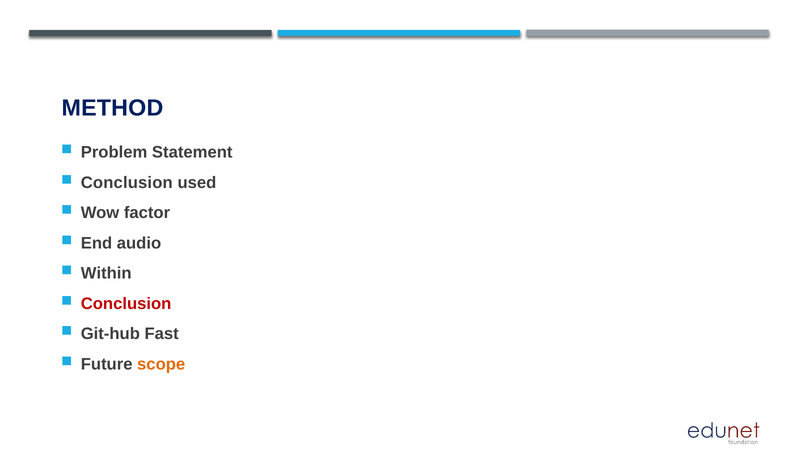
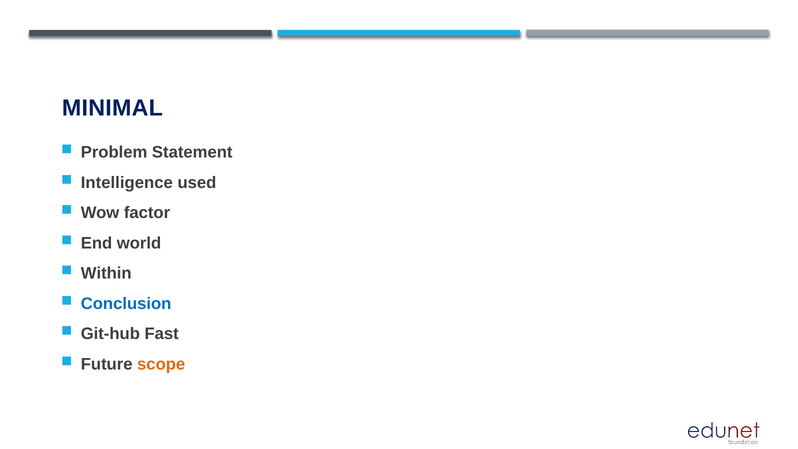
METHOD: METHOD -> MINIMAL
Conclusion at (127, 183): Conclusion -> Intelligence
audio: audio -> world
Conclusion at (126, 304) colour: red -> blue
